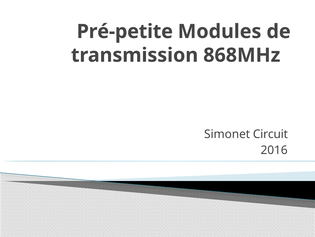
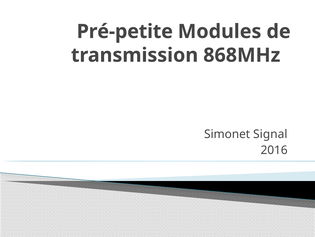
Circuit: Circuit -> Signal
